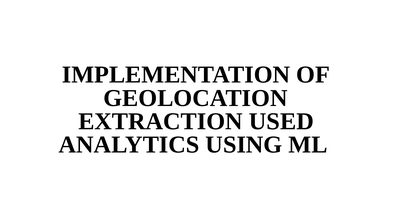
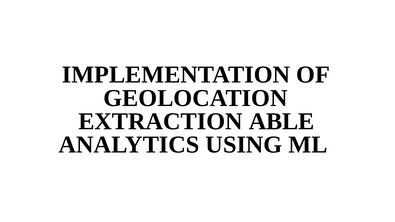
USED: USED -> ABLE
